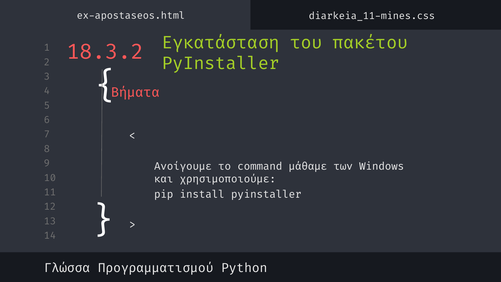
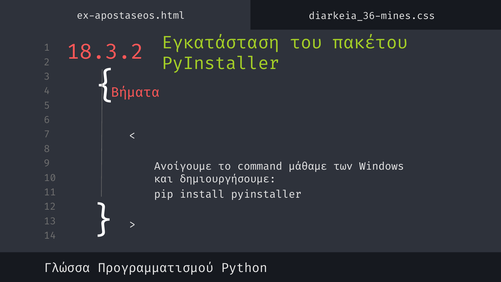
diarkeia_11-mines.css: diarkeia_11-mines.css -> diarkeia_36-mines.css
χρησιμοποιούμε: χρησιμοποιούμε -> δημιουργήσουμε
